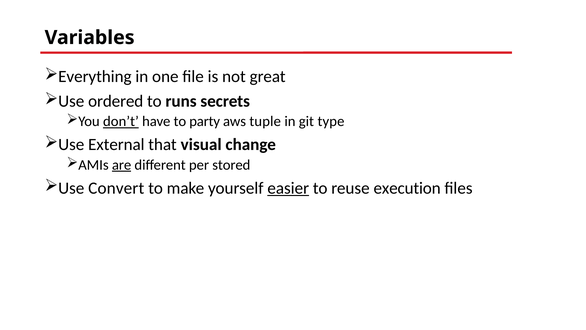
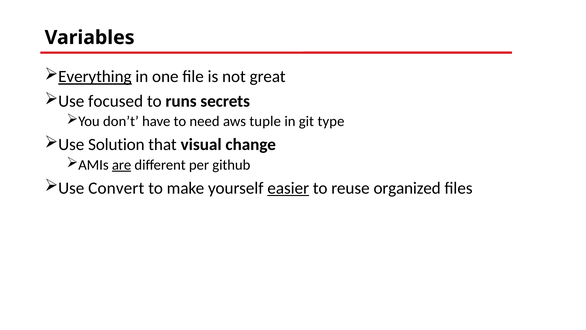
Everything underline: none -> present
ordered: ordered -> focused
don’t underline: present -> none
party: party -> need
External: External -> Solution
stored: stored -> github
execution: execution -> organized
